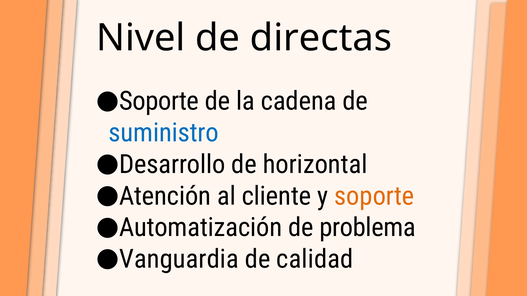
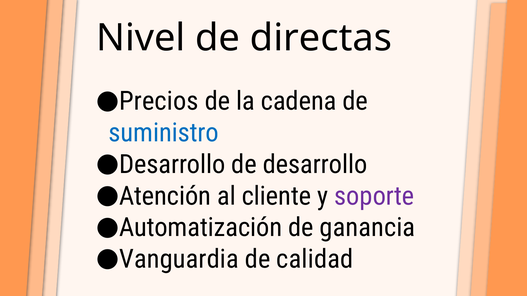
Soporte at (159, 101): Soporte -> Precios
de horizontal: horizontal -> desarrollo
soporte at (374, 196) colour: orange -> purple
problema: problema -> ganancia
